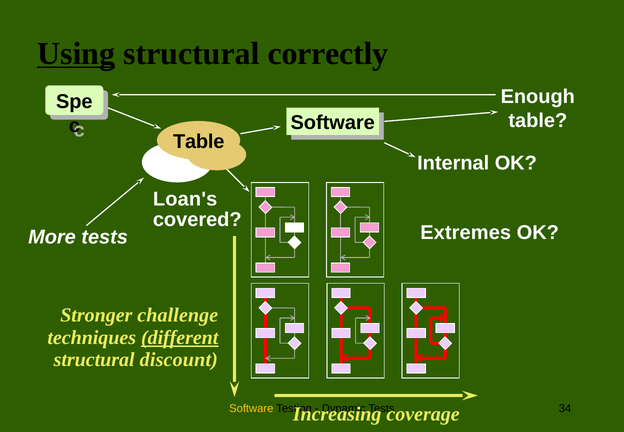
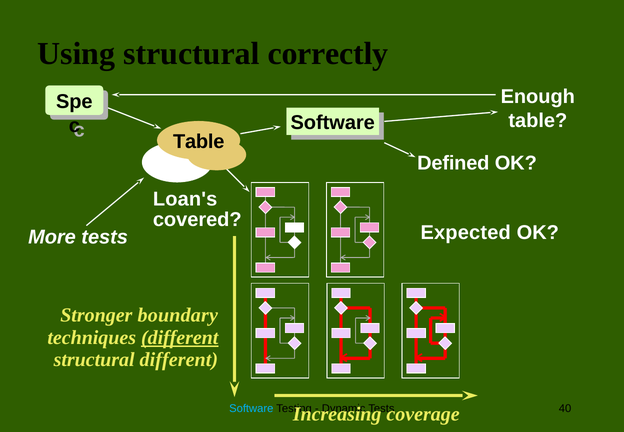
Using underline: present -> none
Internal: Internal -> Defined
Extremes: Extremes -> Expected
challenge: challenge -> boundary
structural discount: discount -> different
Software at (251, 409) colour: yellow -> light blue
34: 34 -> 40
